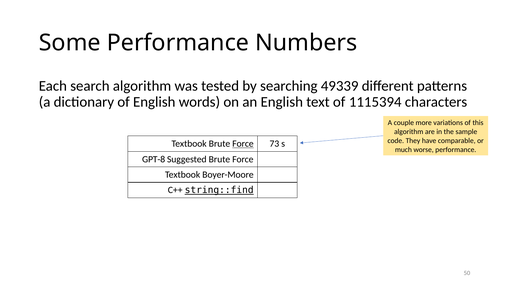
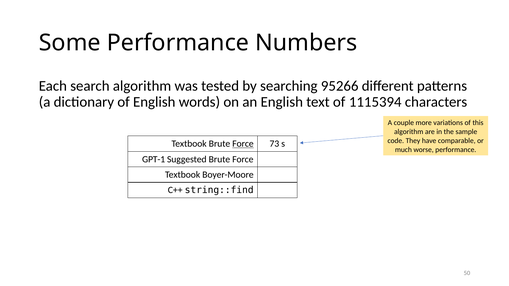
49339: 49339 -> 95266
GPT-8: GPT-8 -> GPT-1
string::find underline: present -> none
